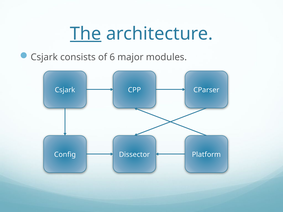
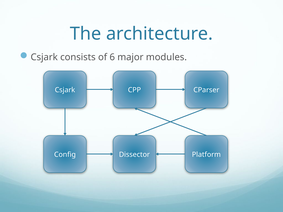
The underline: present -> none
